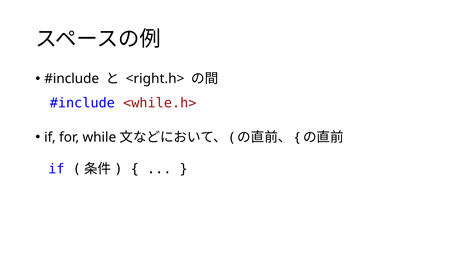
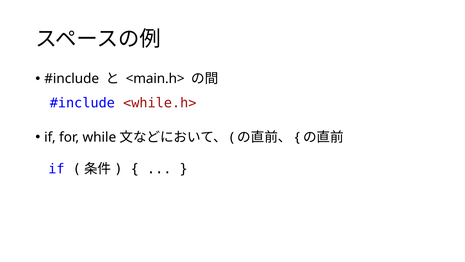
<right.h>: <right.h> -> <main.h>
